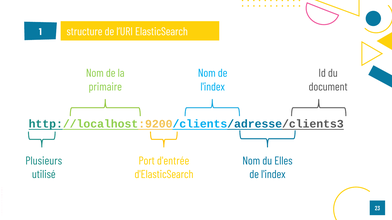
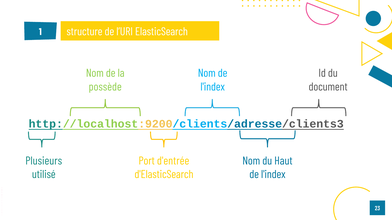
primaire: primaire -> possède
Elles: Elles -> Haut
